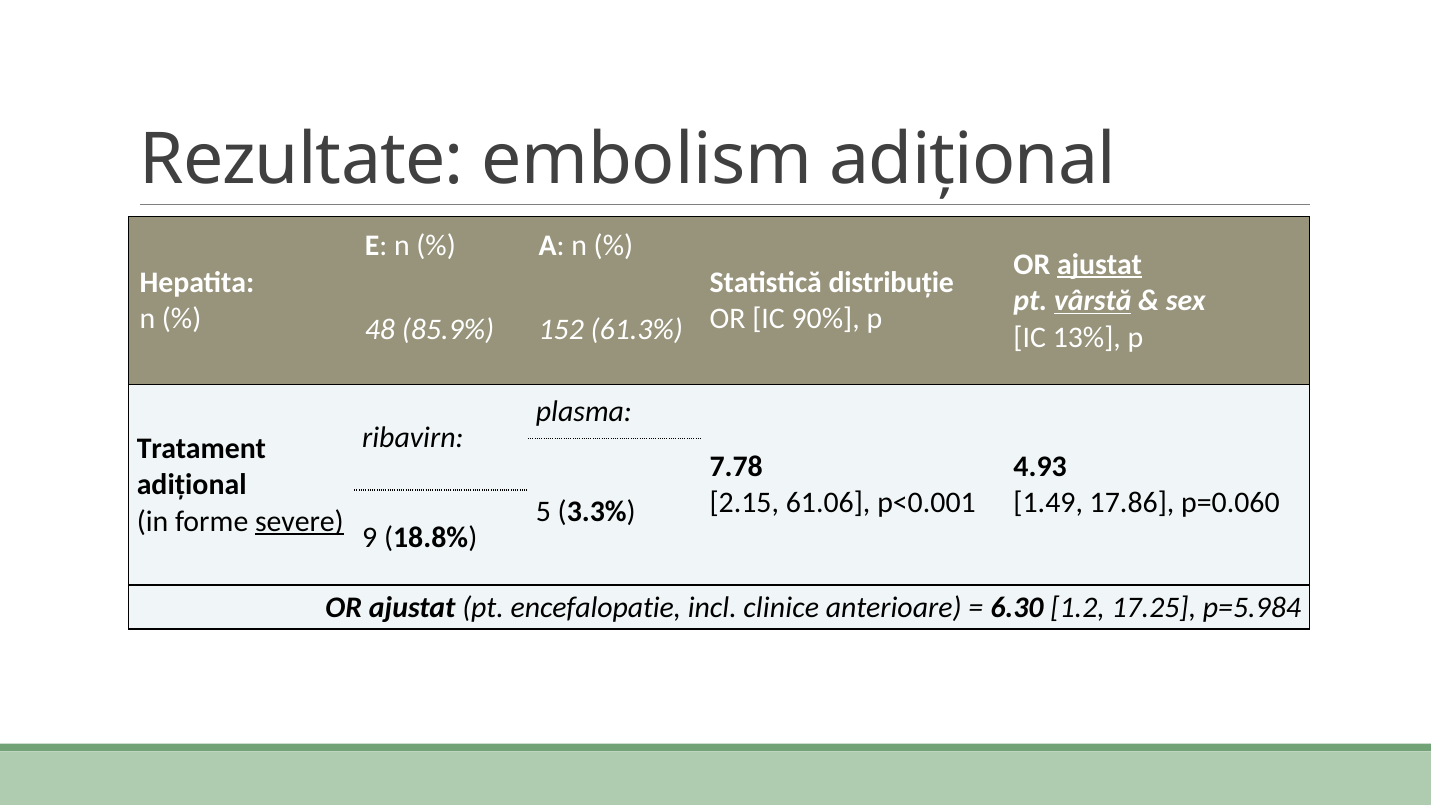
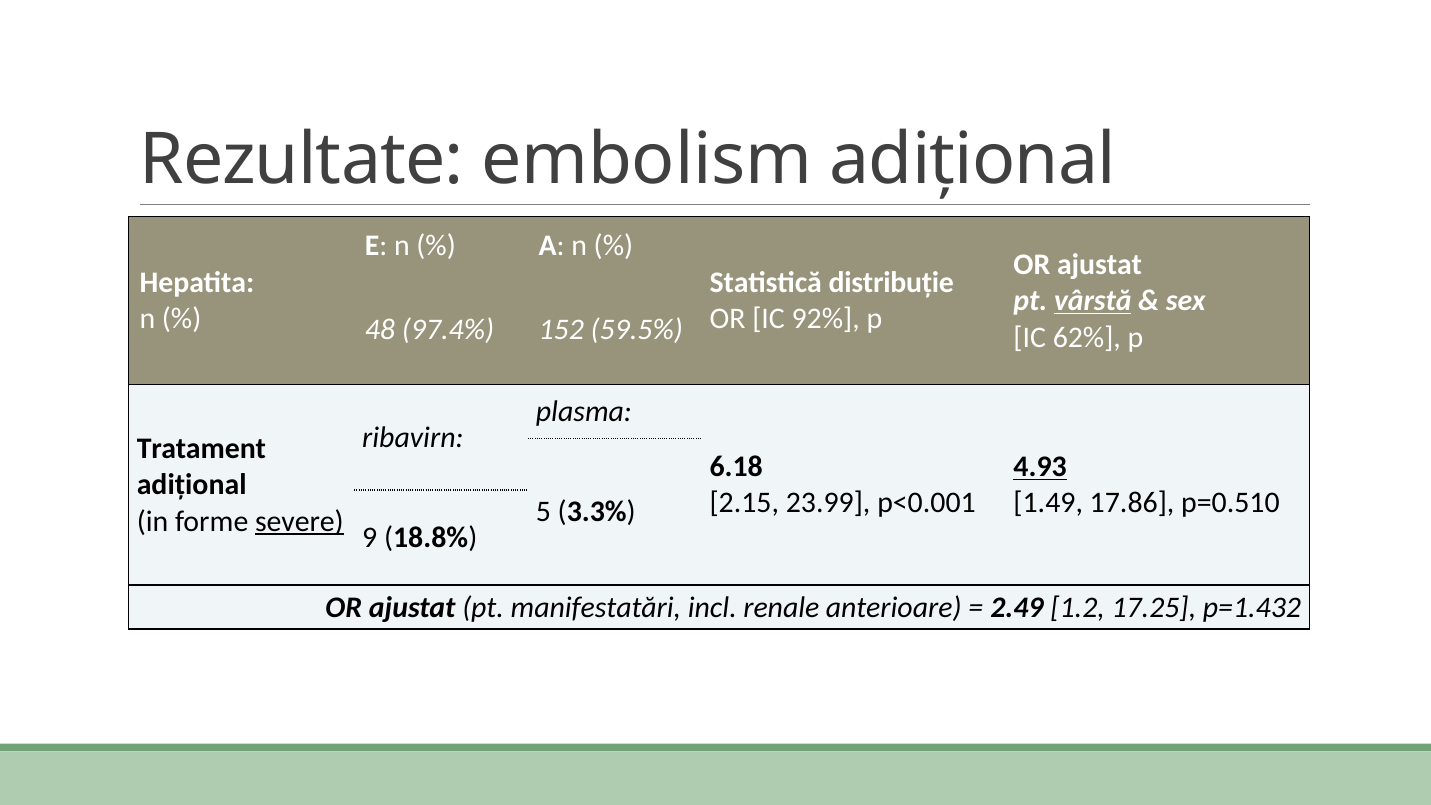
ajustat at (1100, 264) underline: present -> none
90%: 90% -> 92%
85.9%: 85.9% -> 97.4%
61.3%: 61.3% -> 59.5%
13%: 13% -> 62%
7.78: 7.78 -> 6.18
4.93 underline: none -> present
61.06: 61.06 -> 23.99
p=0.060: p=0.060 -> p=0.510
encefalopatie: encefalopatie -> manifestatări
clinice: clinice -> renale
6.30: 6.30 -> 2.49
p=5.984: p=5.984 -> p=1.432
